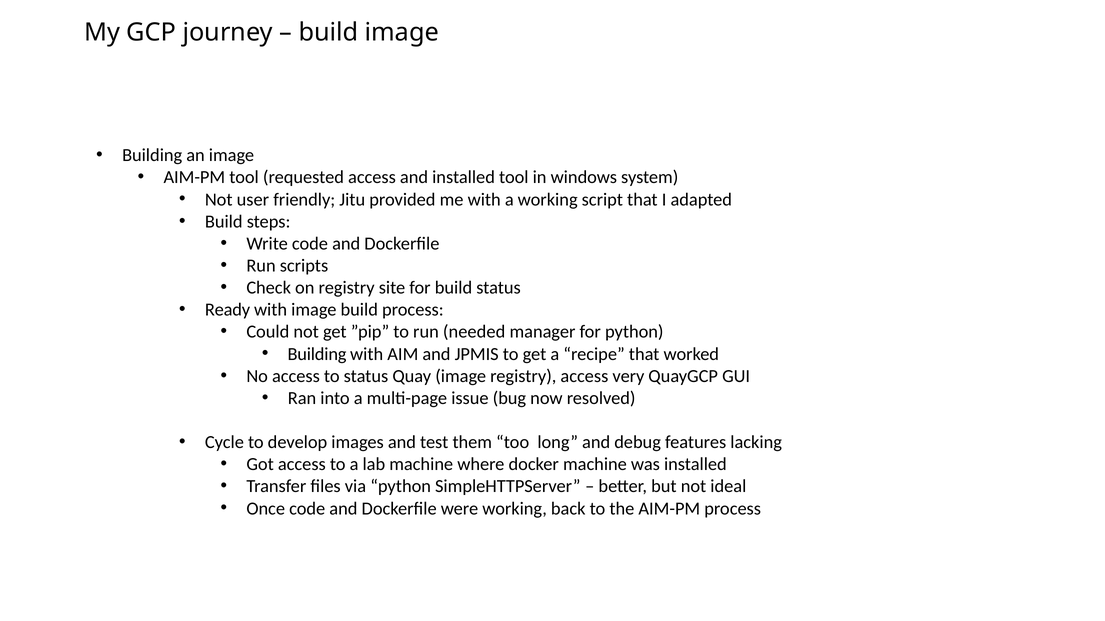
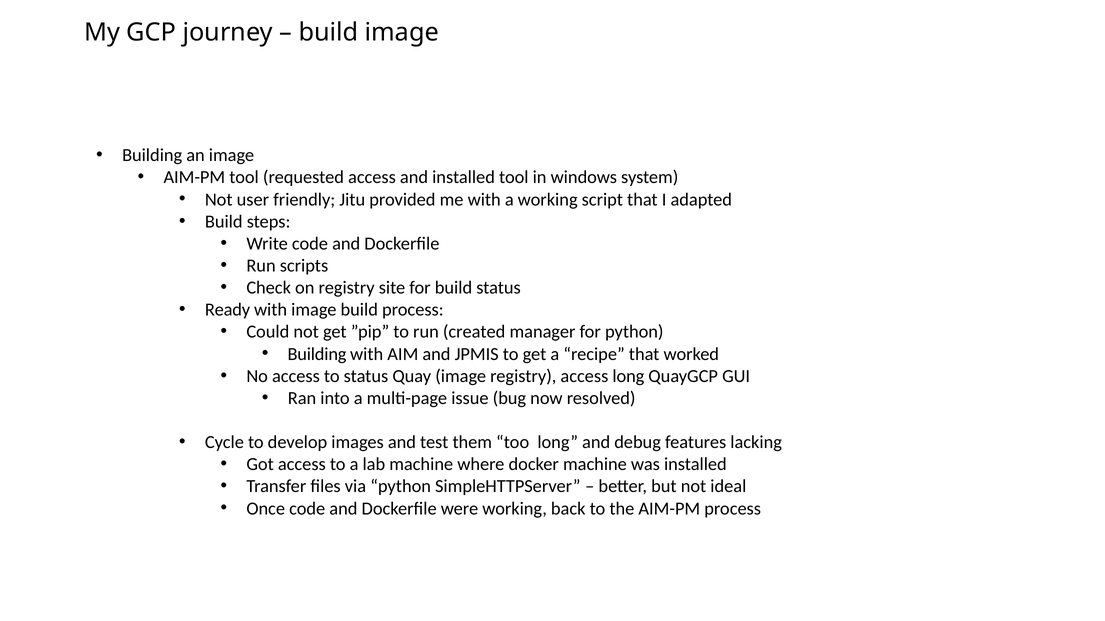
needed: needed -> created
access very: very -> long
